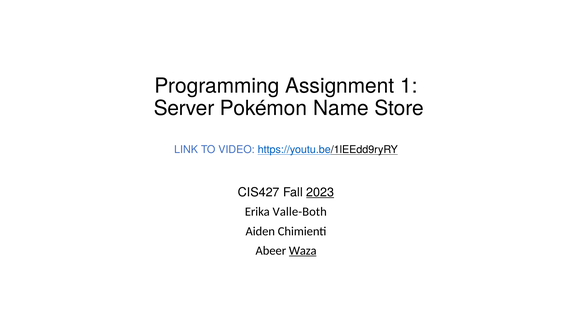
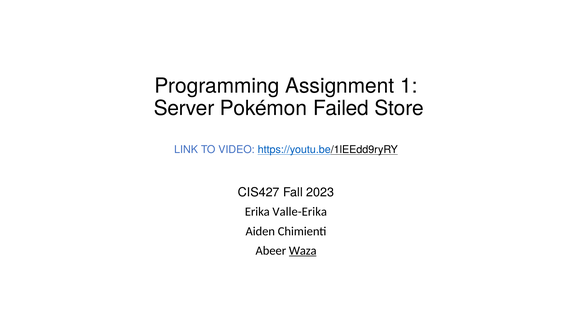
Name: Name -> Failed
2023 underline: present -> none
Valle-Both: Valle-Both -> Valle-Erika
